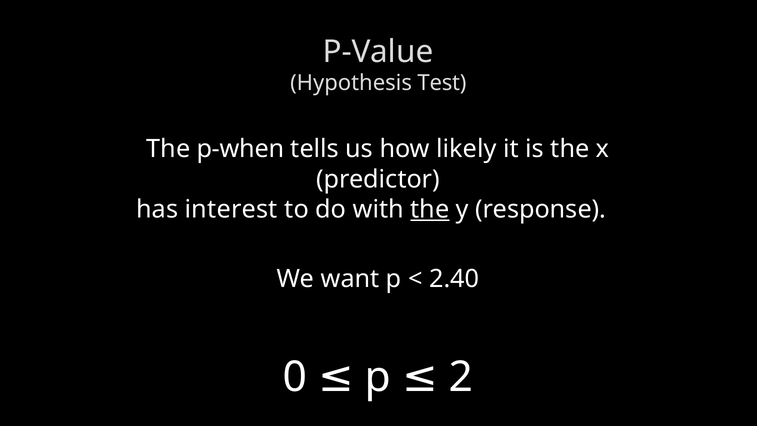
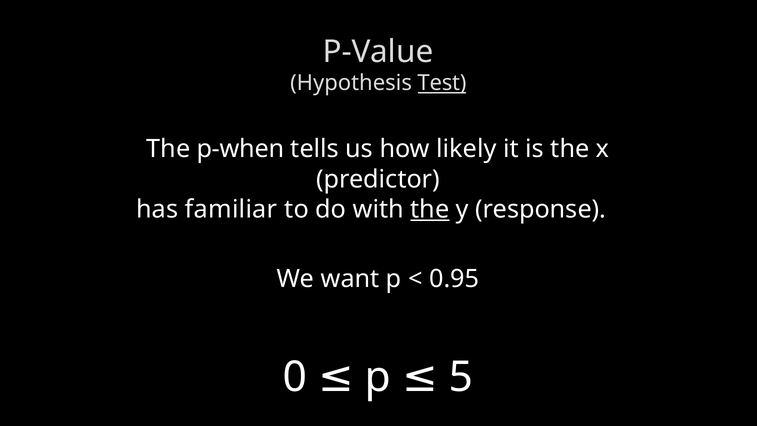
Test underline: none -> present
interest: interest -> familiar
2.40: 2.40 -> 0.95
2: 2 -> 5
